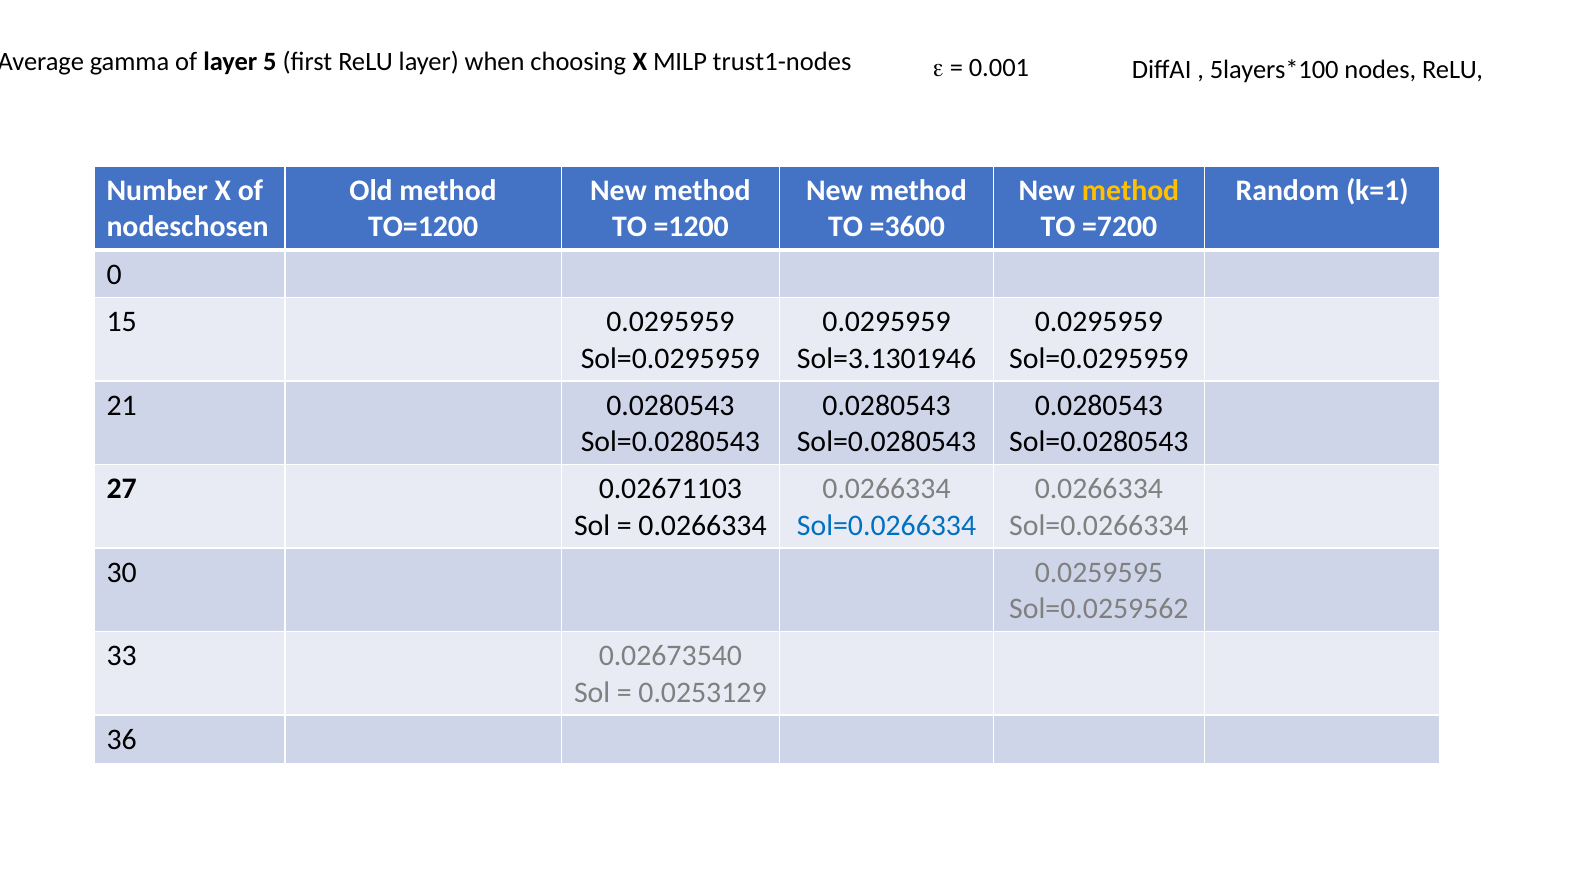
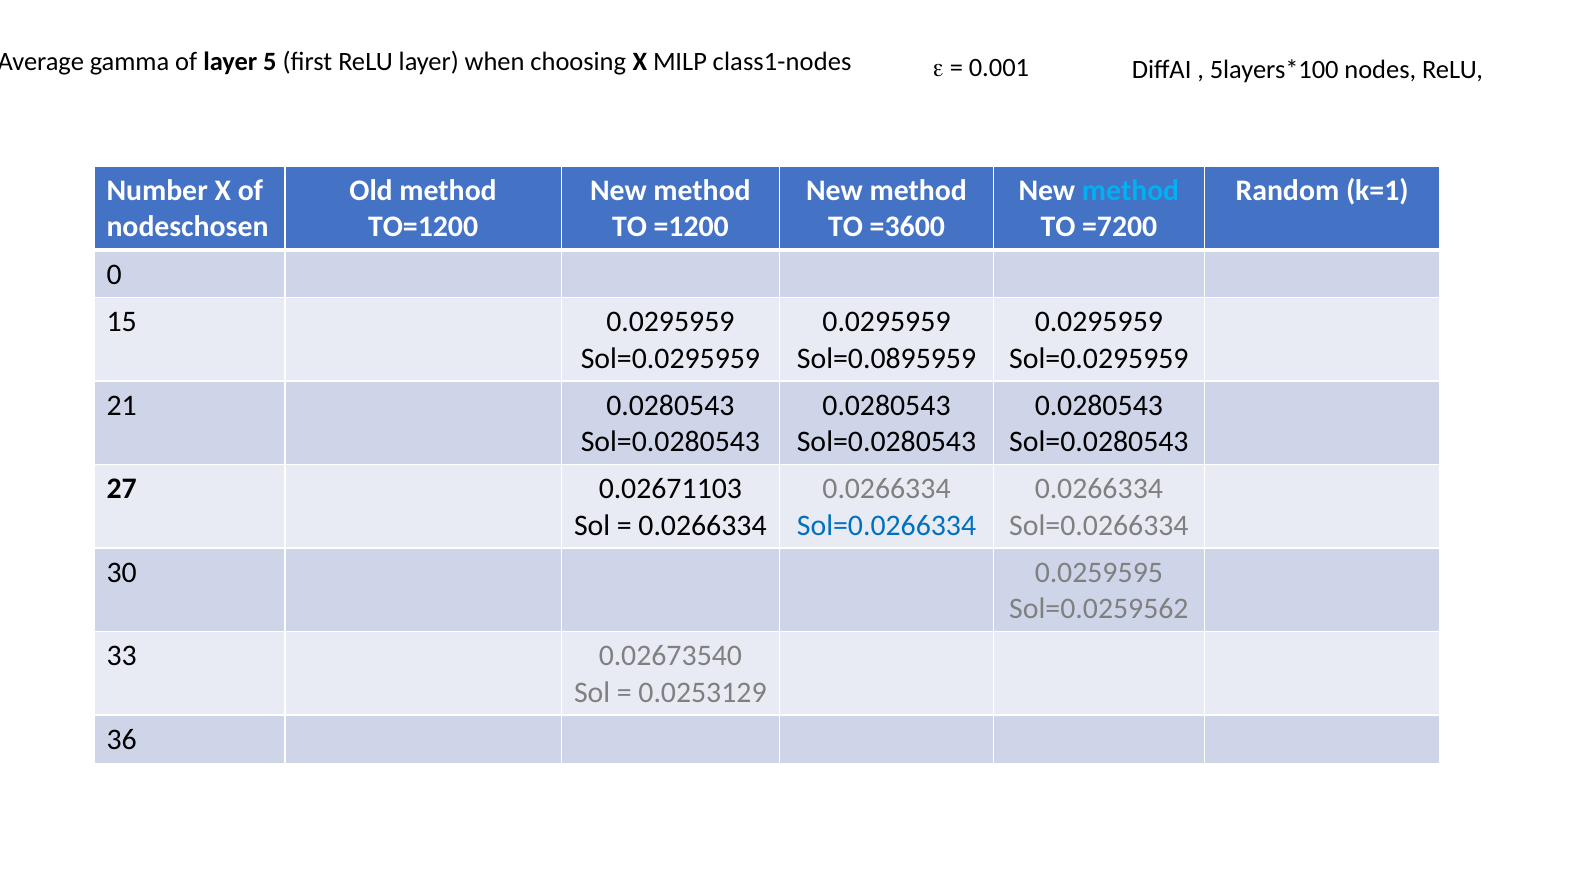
trust1-nodes: trust1-nodes -> class1-nodes
method at (1131, 191) colour: yellow -> light blue
Sol=3.1301946: Sol=3.1301946 -> Sol=0.0895959
